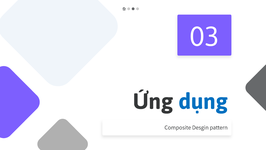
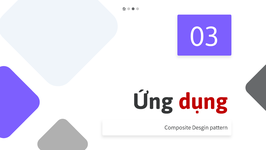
dụng colour: blue -> red
